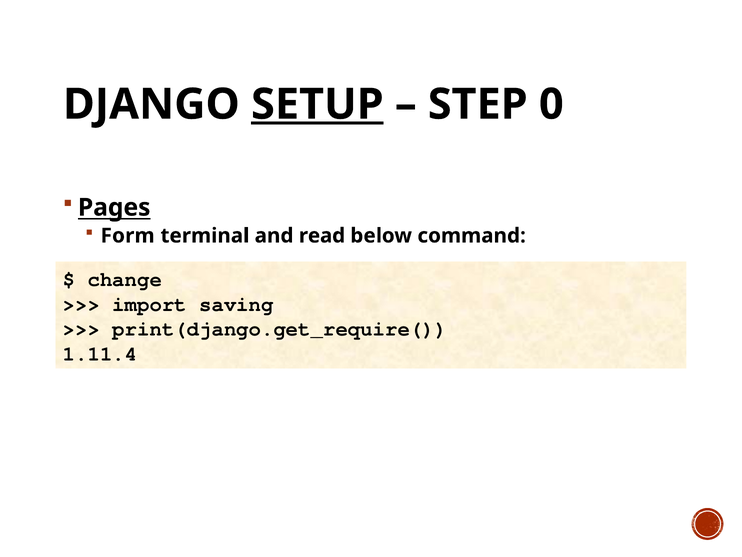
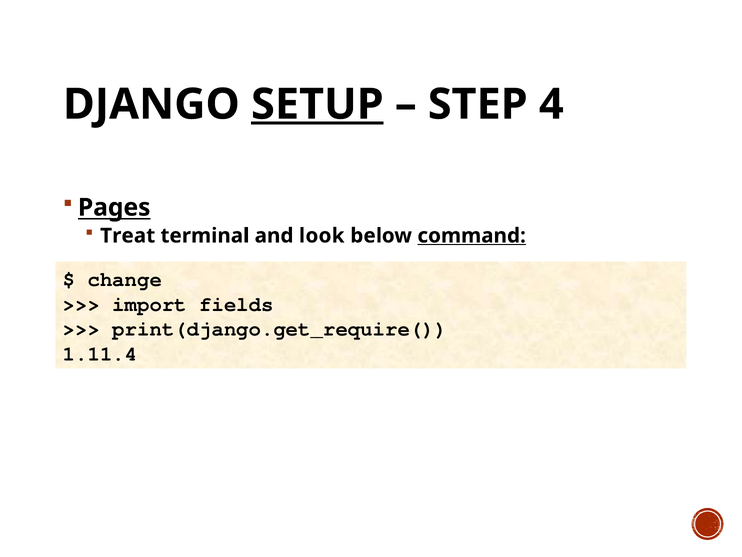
0: 0 -> 4
Form: Form -> Treat
read: read -> look
command underline: none -> present
saving: saving -> fields
